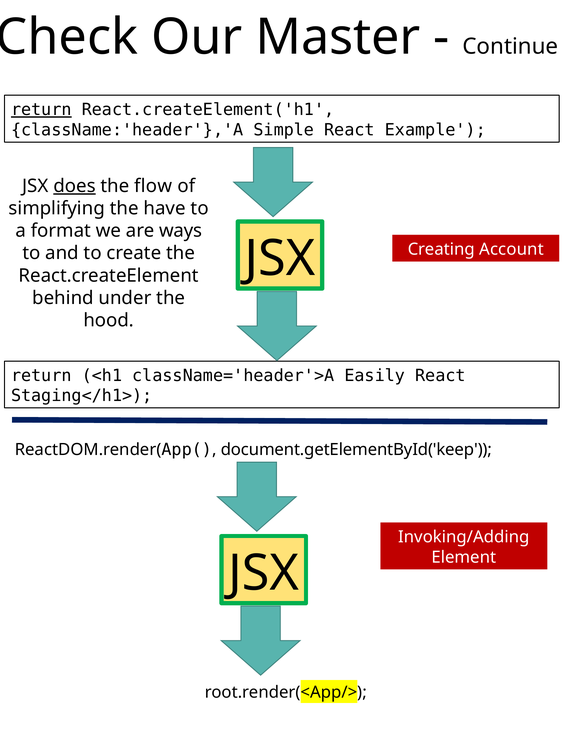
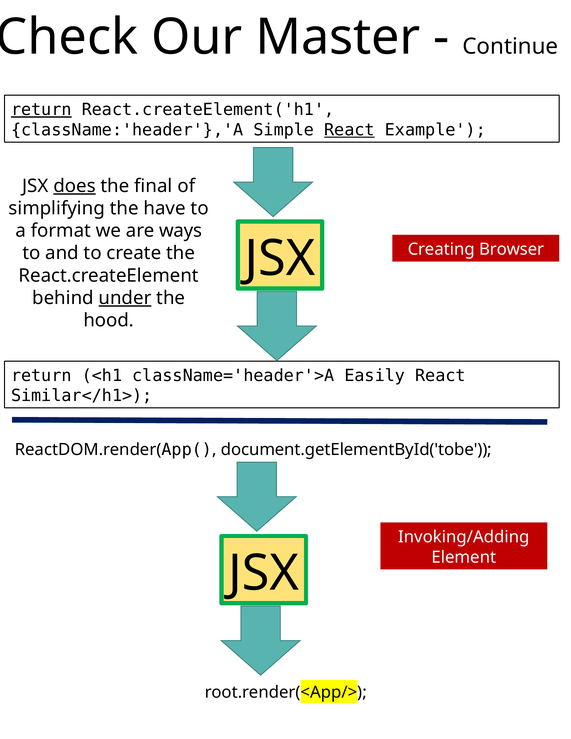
React at (349, 130) underline: none -> present
flow: flow -> final
Account: Account -> Browser
under underline: none -> present
Staging</h1>: Staging</h1> -> Similar</h1>
document.getElementById('keep: document.getElementById('keep -> document.getElementById('tobe
